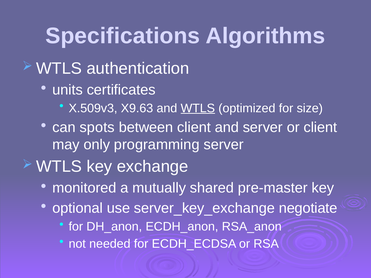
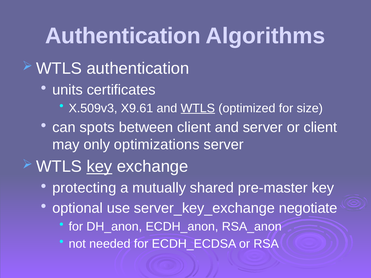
Specifications at (123, 36): Specifications -> Authentication
X9.63: X9.63 -> X9.61
programming: programming -> optimizations
key at (99, 167) underline: none -> present
monitored: monitored -> protecting
